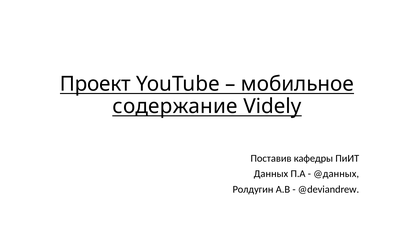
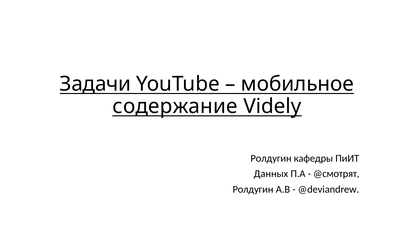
Проект: Проект -> Задачи
Поставив at (271, 158): Поставив -> Ролдугин
@данных: @данных -> @смотрят
